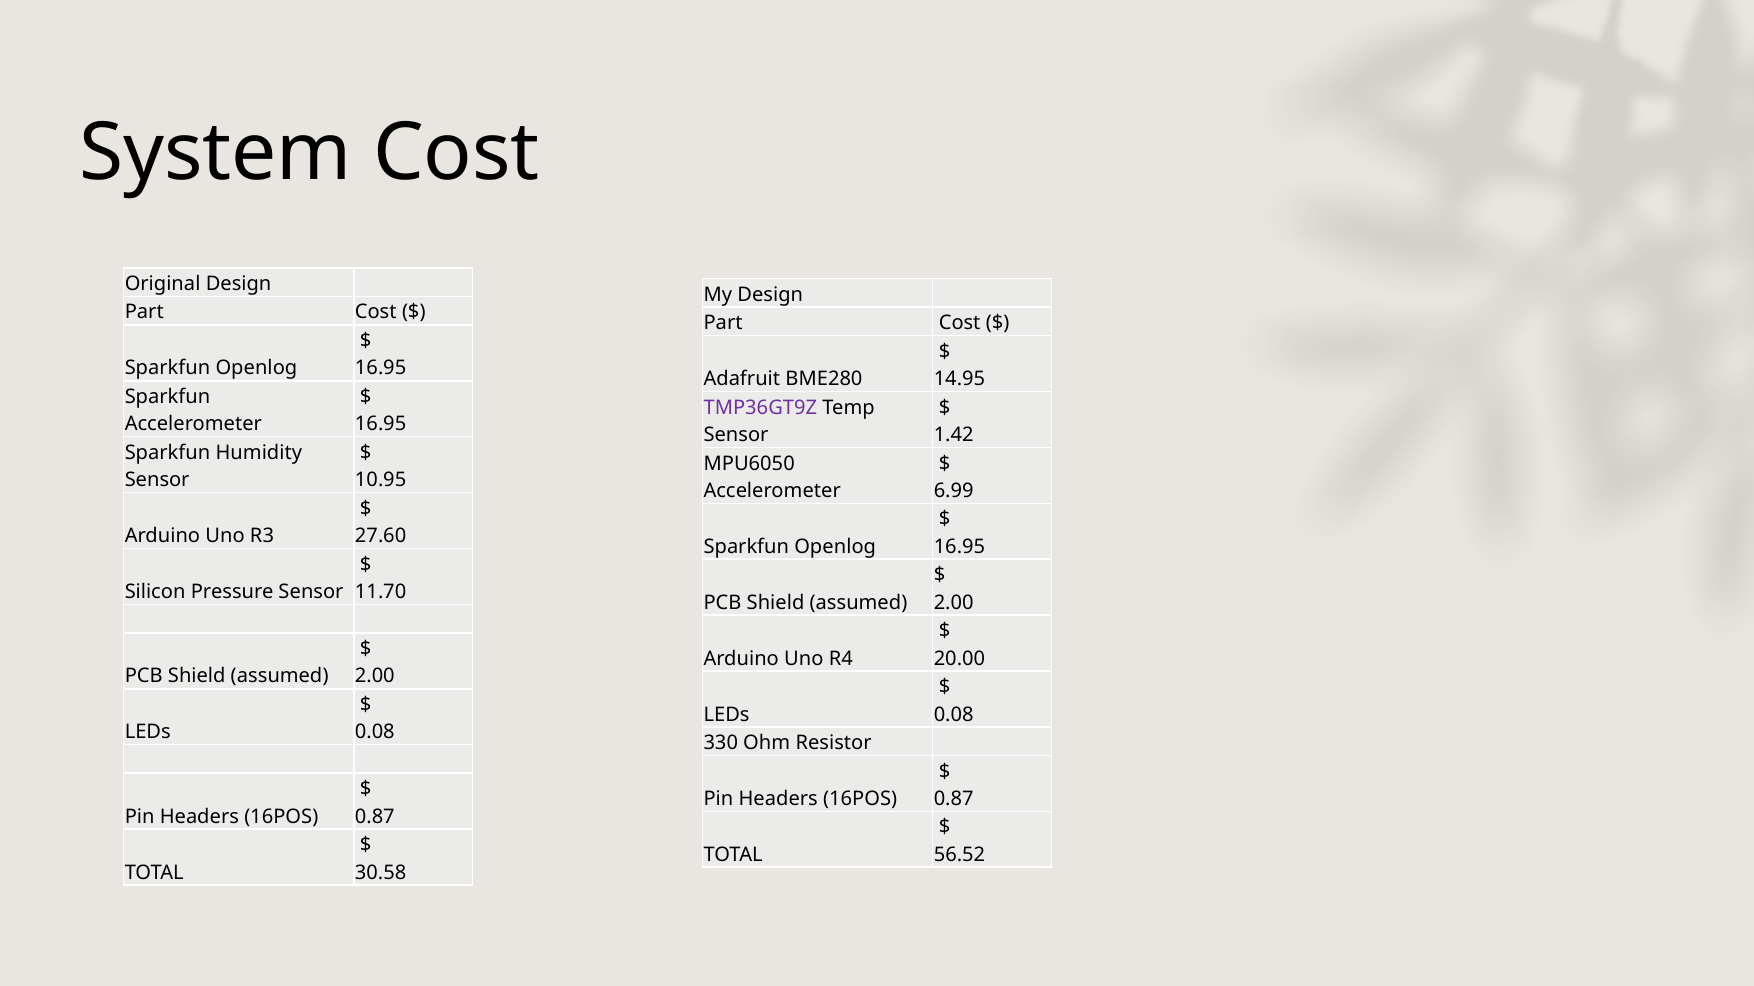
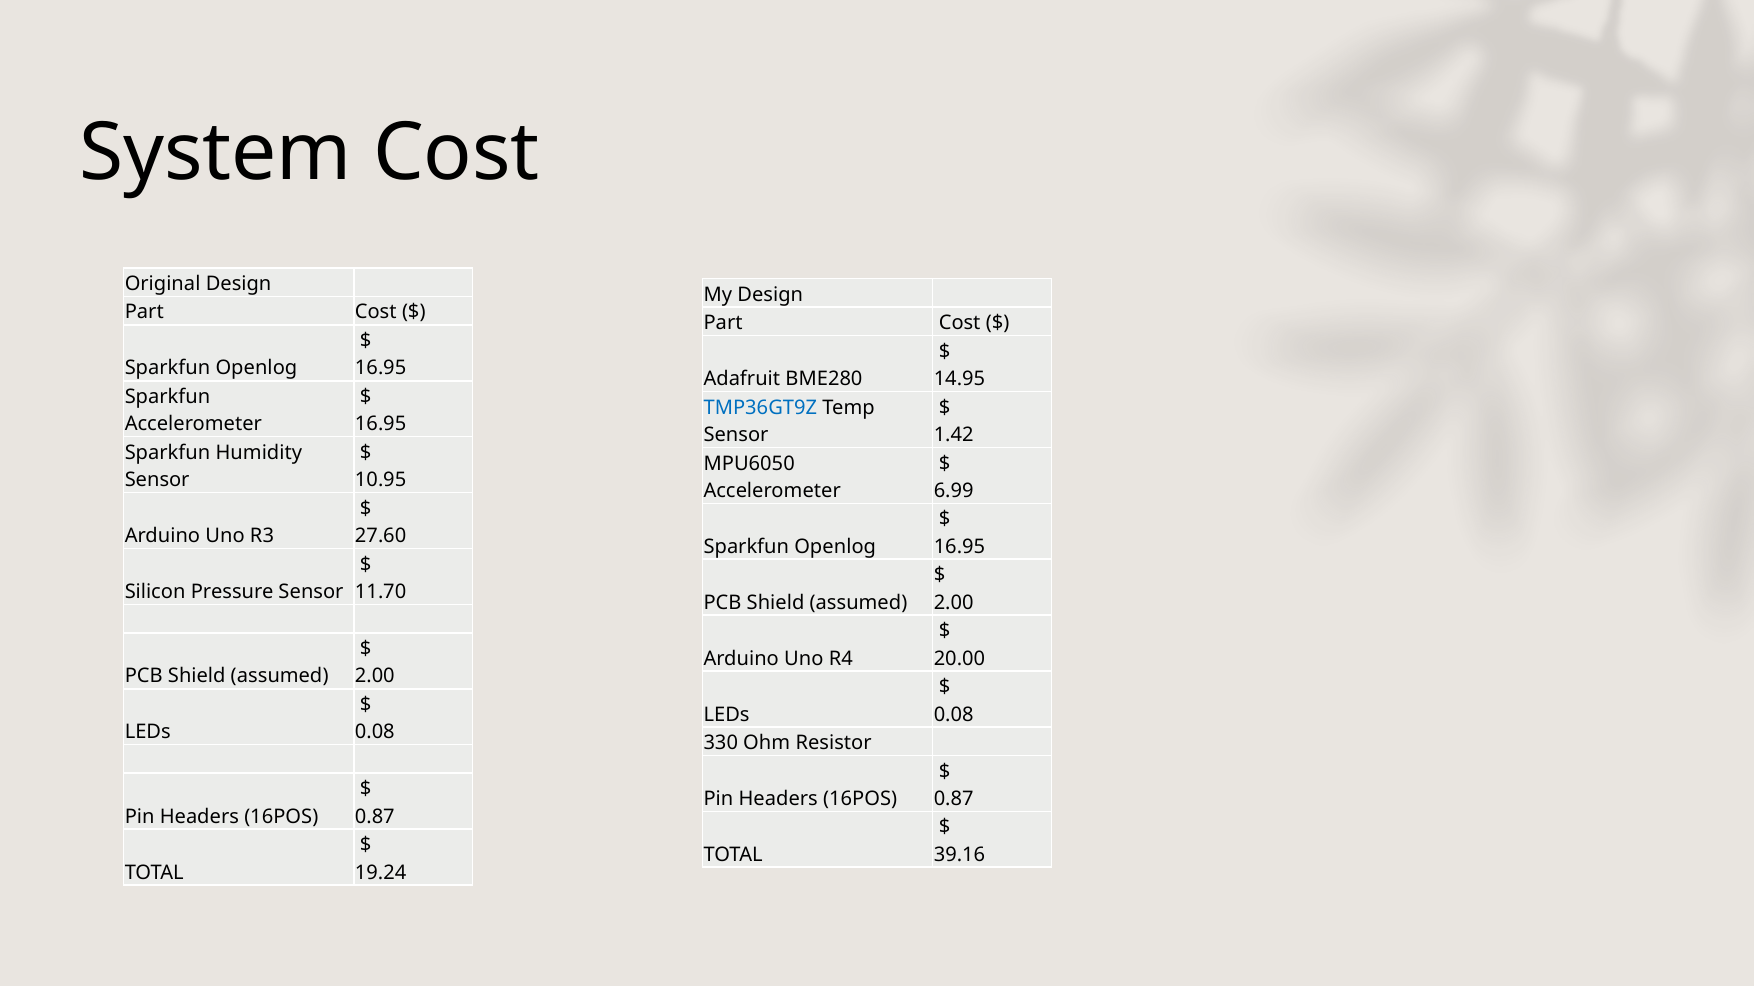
TMP36GT9Z colour: purple -> blue
56.52: 56.52 -> 39.16
30.58: 30.58 -> 19.24
